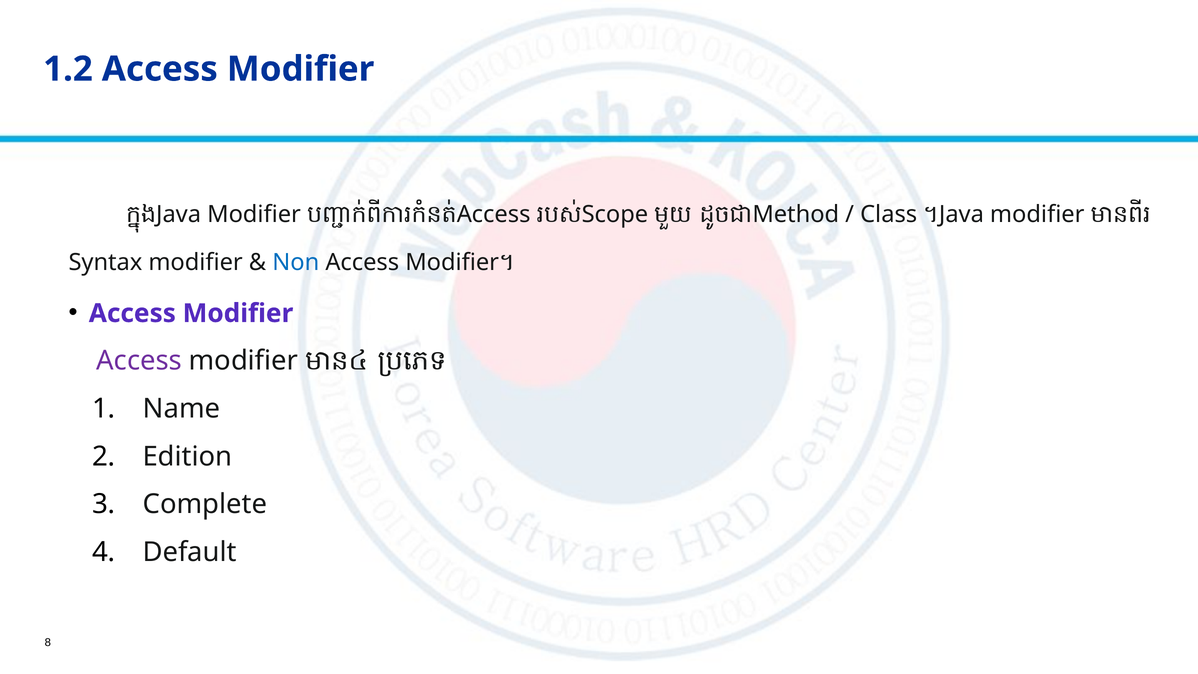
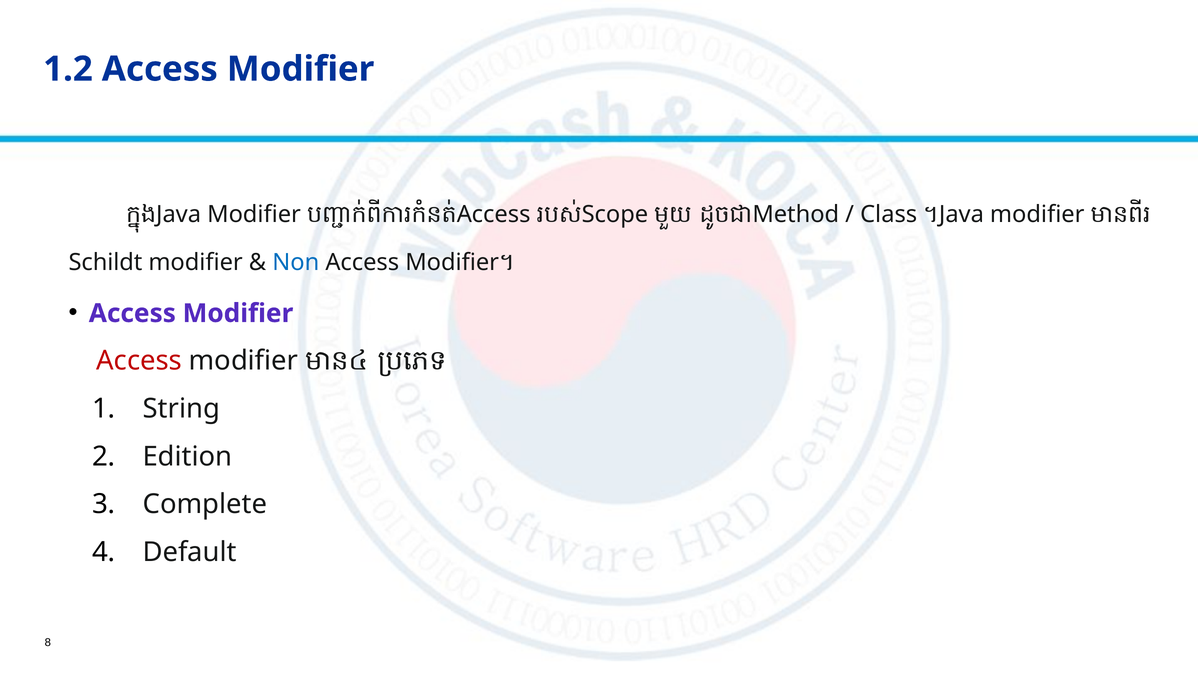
Syntax: Syntax -> Schildt
Access at (139, 361) colour: purple -> red
Name: Name -> String
